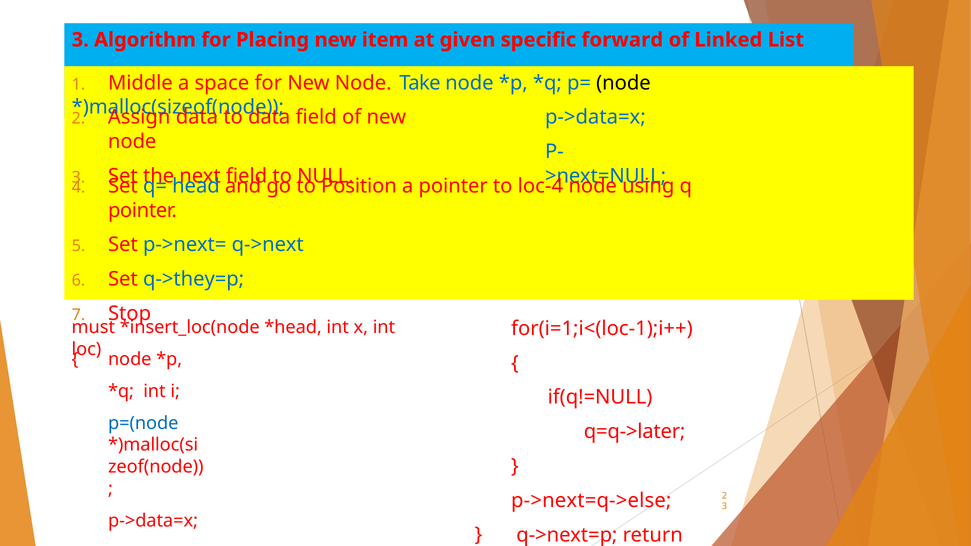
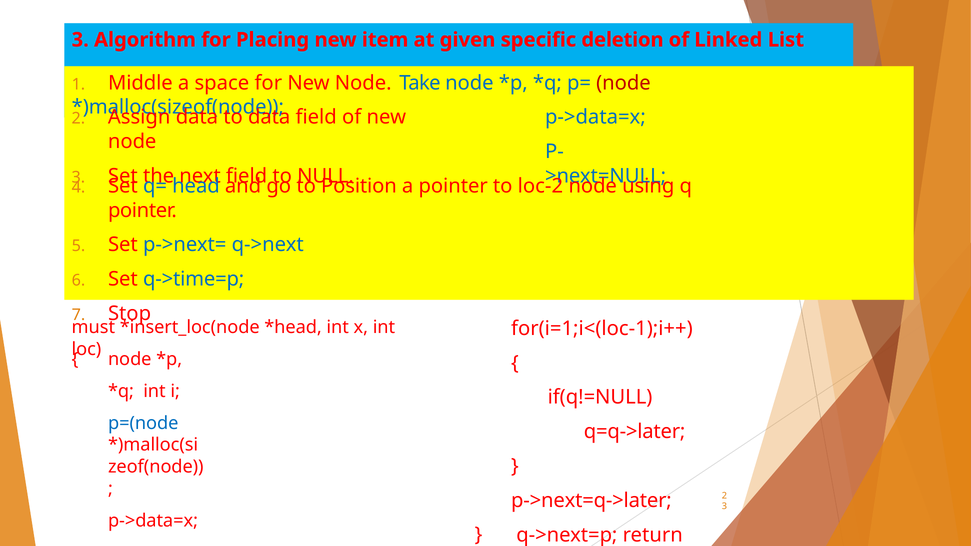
forward: forward -> deletion
node at (623, 83) colour: black -> red
loc-4: loc-4 -> loc-2
q->they=p: q->they=p -> q->time=p
p->next=q->else: p->next=q->else -> p->next=q->later
